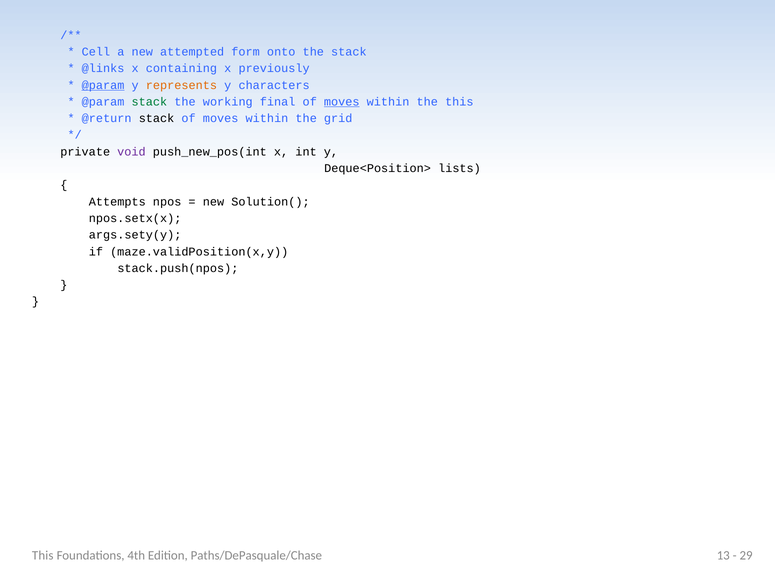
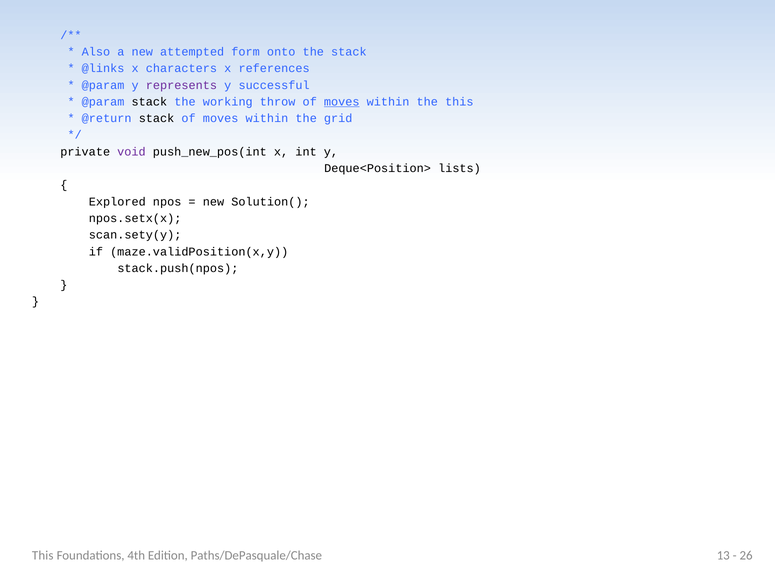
Cell: Cell -> Also
containing: containing -> characters
previously: previously -> references
@param at (103, 85) underline: present -> none
represents colour: orange -> purple
characters: characters -> successful
stack at (149, 102) colour: green -> black
final: final -> throw
Attempts: Attempts -> Explored
args.sety(y: args.sety(y -> scan.sety(y
29: 29 -> 26
